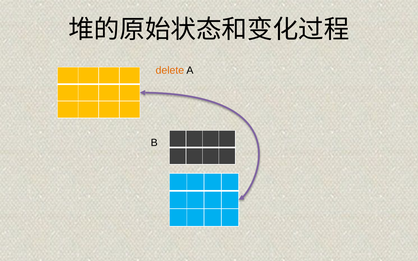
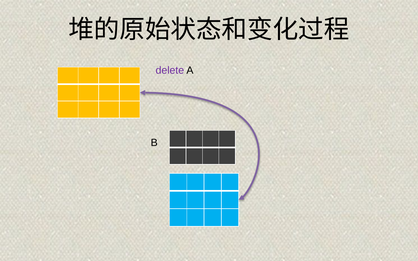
delete colour: orange -> purple
